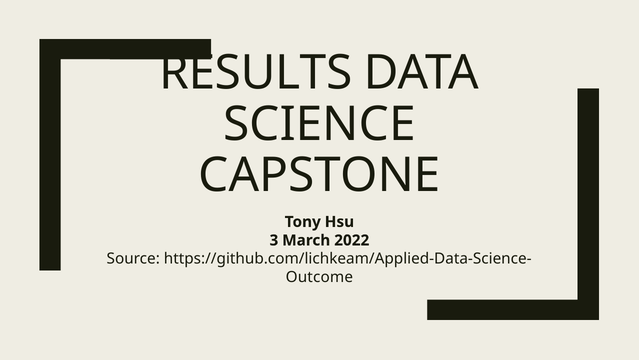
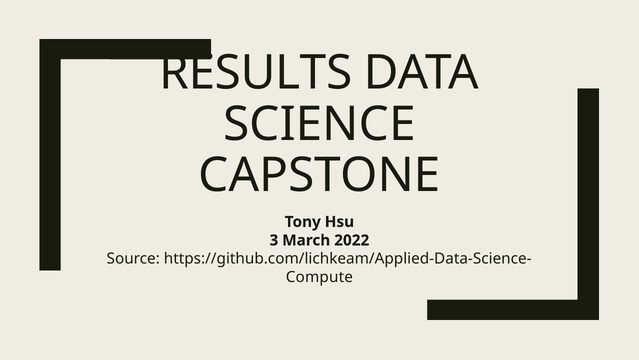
Outcome: Outcome -> Compute
